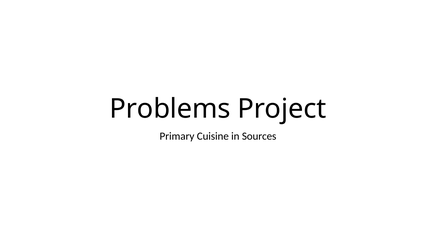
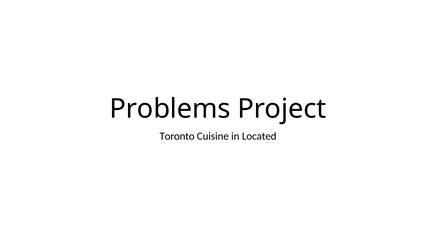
Primary: Primary -> Toronto
Sources: Sources -> Located
